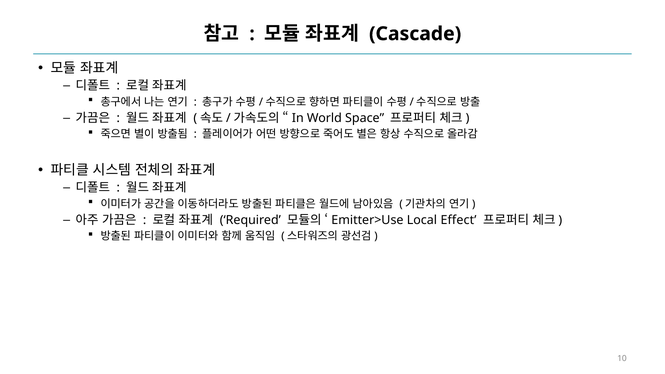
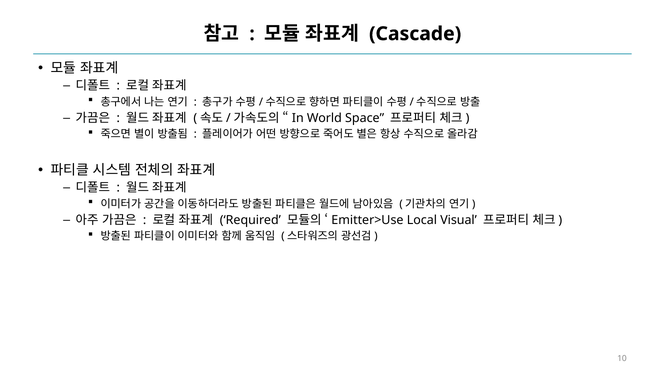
Effect: Effect -> Visual
